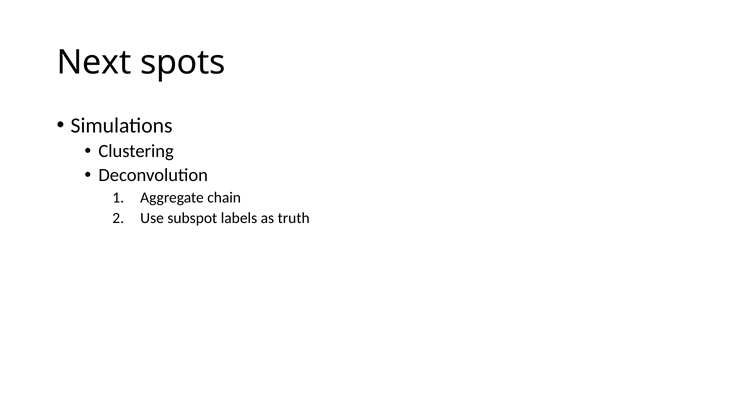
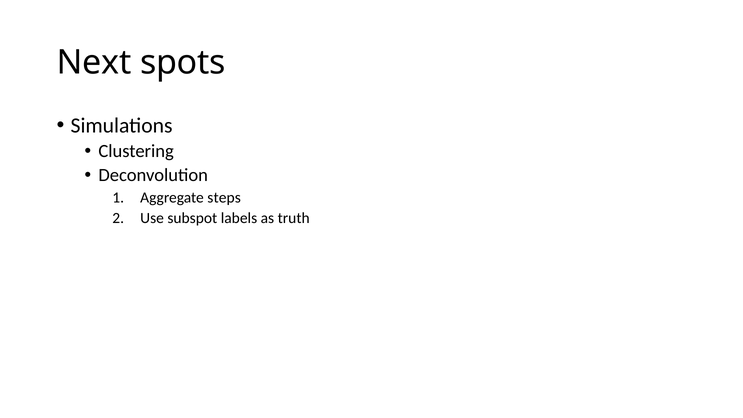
chain: chain -> steps
